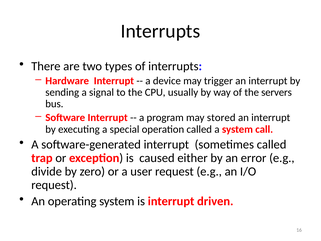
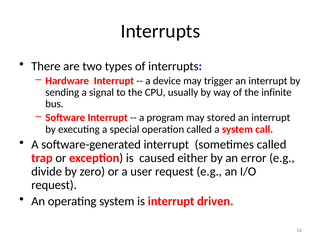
servers: servers -> infinite
